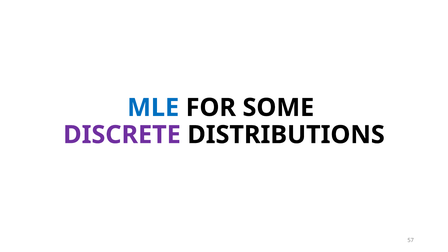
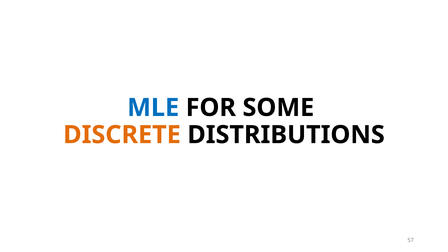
DISCRETE colour: purple -> orange
